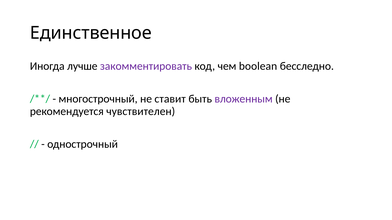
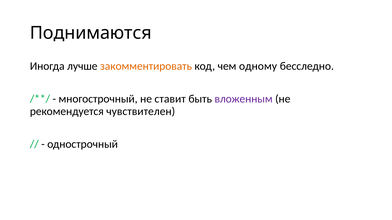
Единственное: Единственное -> Поднимаются
закомментировать colour: purple -> orange
boolean: boolean -> одному
